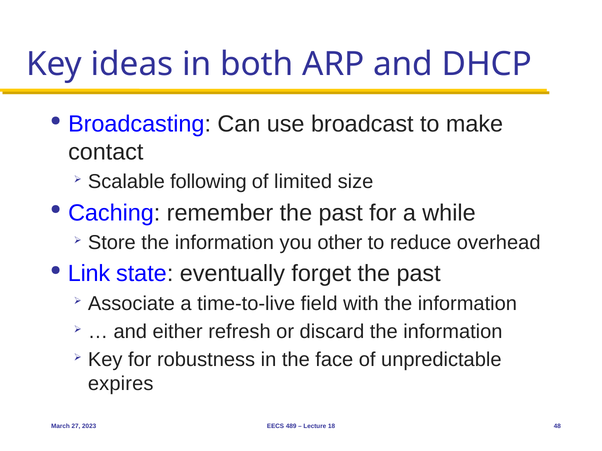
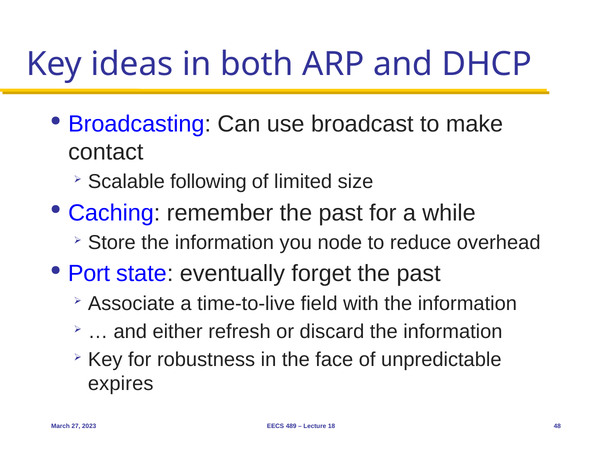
other: other -> node
Link: Link -> Port
